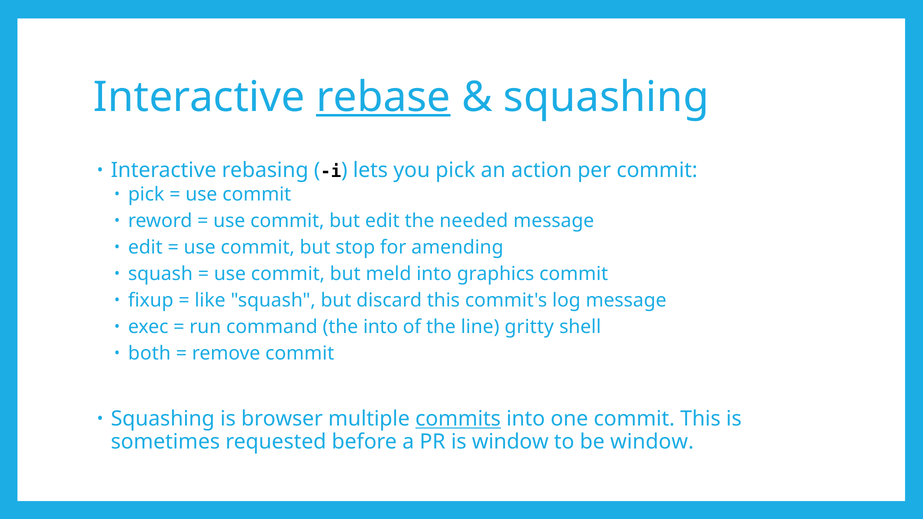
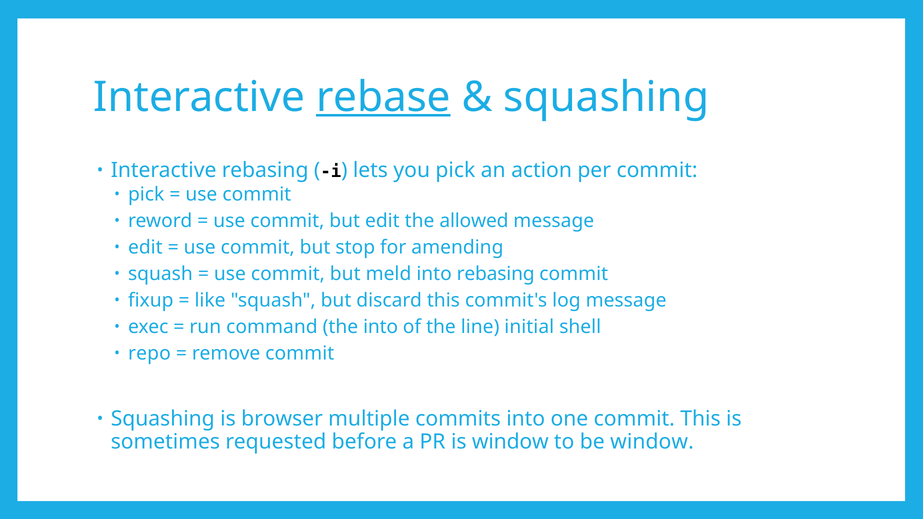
needed: needed -> allowed
into graphics: graphics -> rebasing
gritty: gritty -> initial
both: both -> repo
commits underline: present -> none
